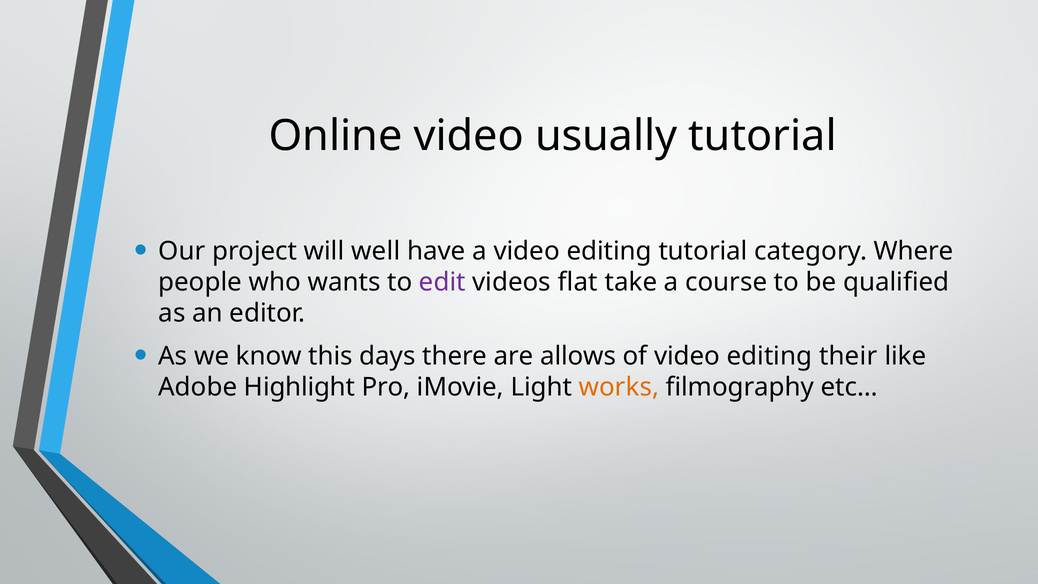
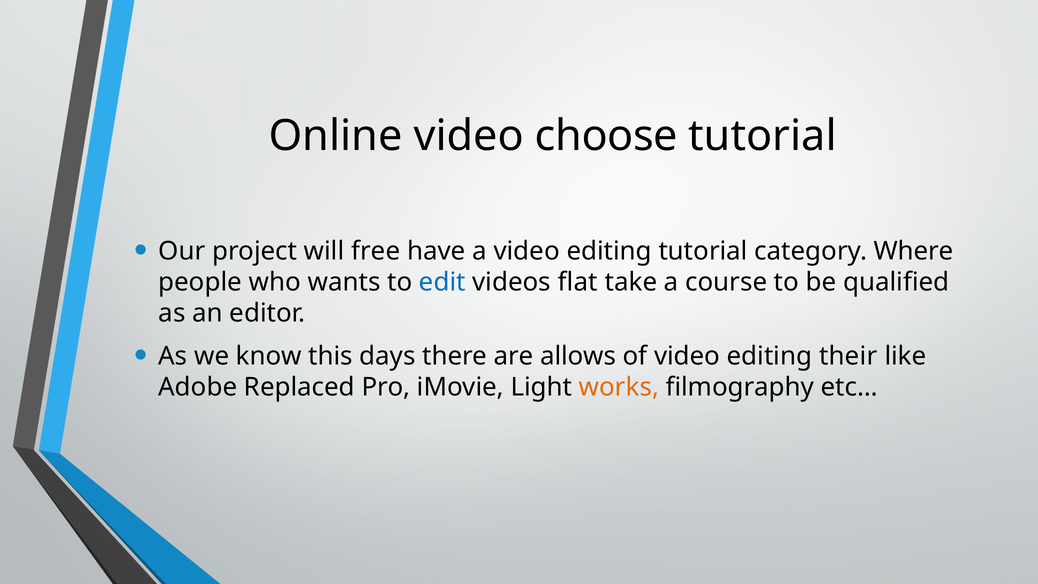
usually: usually -> choose
well: well -> free
edit colour: purple -> blue
Highlight: Highlight -> Replaced
